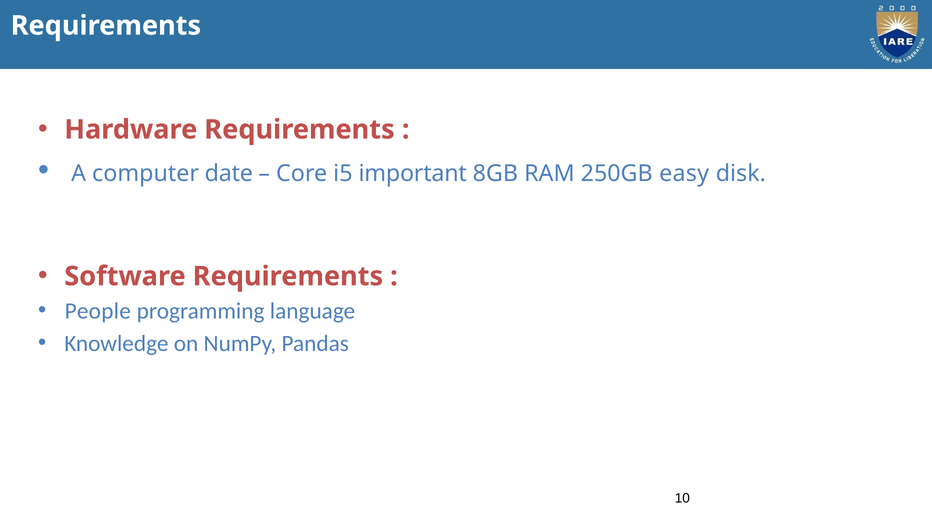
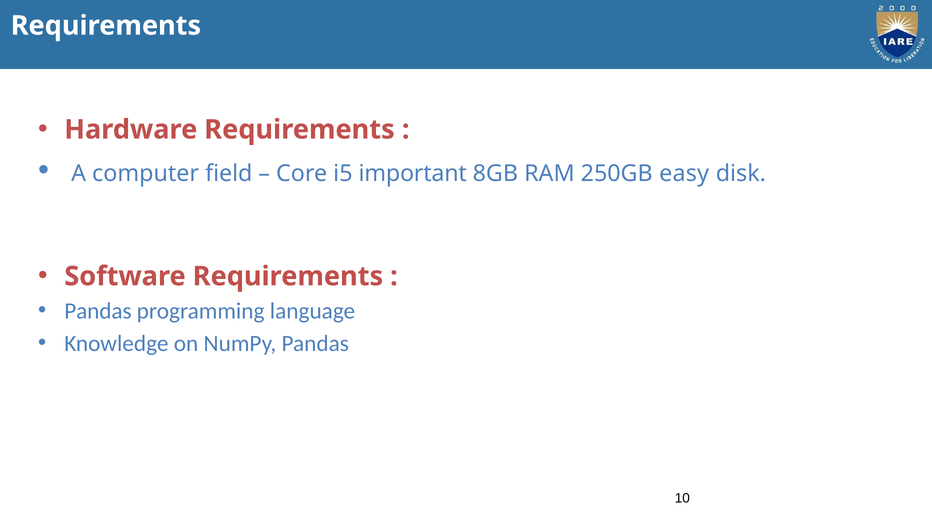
date: date -> field
People at (98, 311): People -> Pandas
